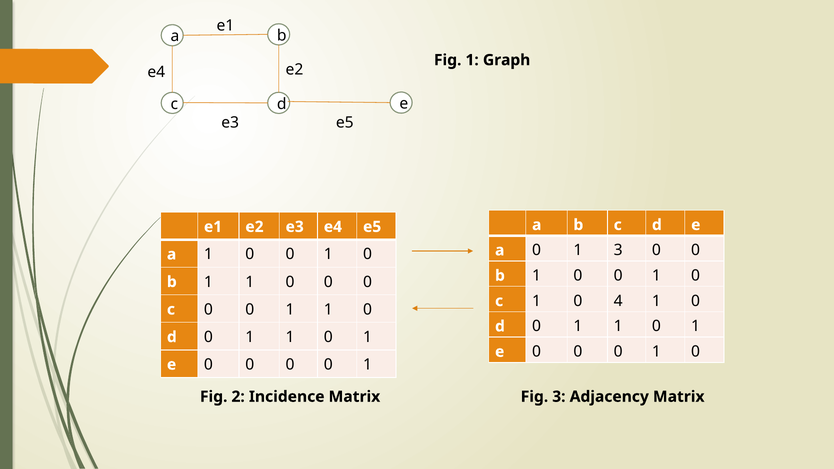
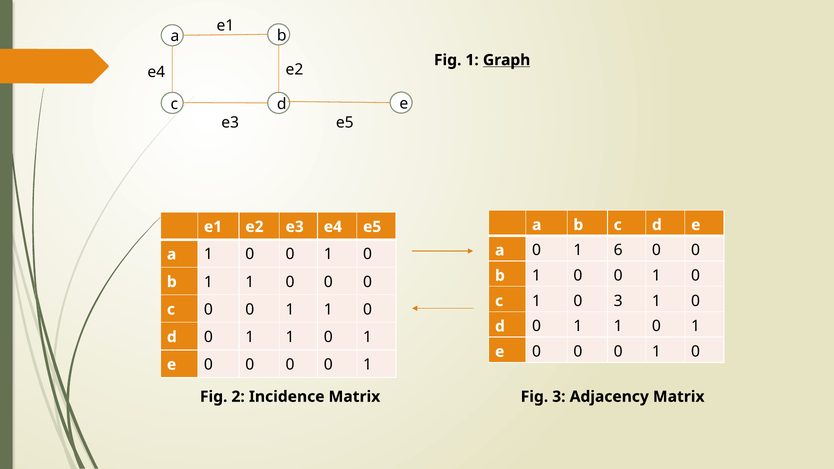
Graph underline: none -> present
1 3: 3 -> 6
0 4: 4 -> 3
